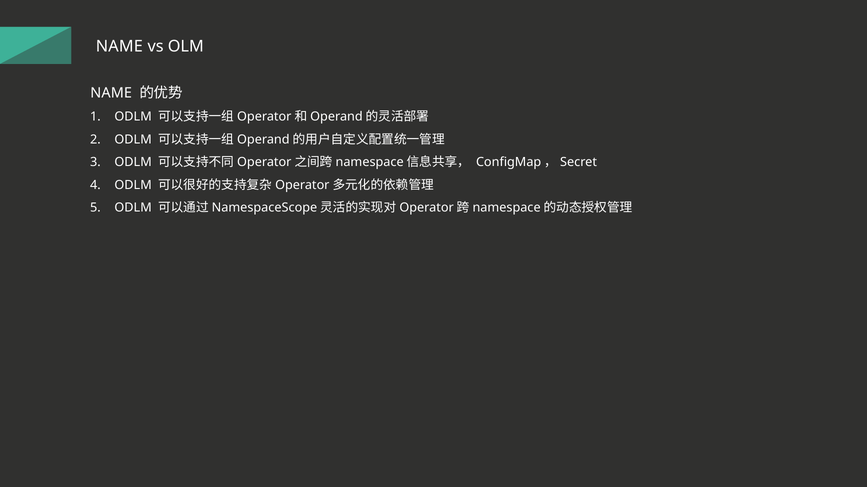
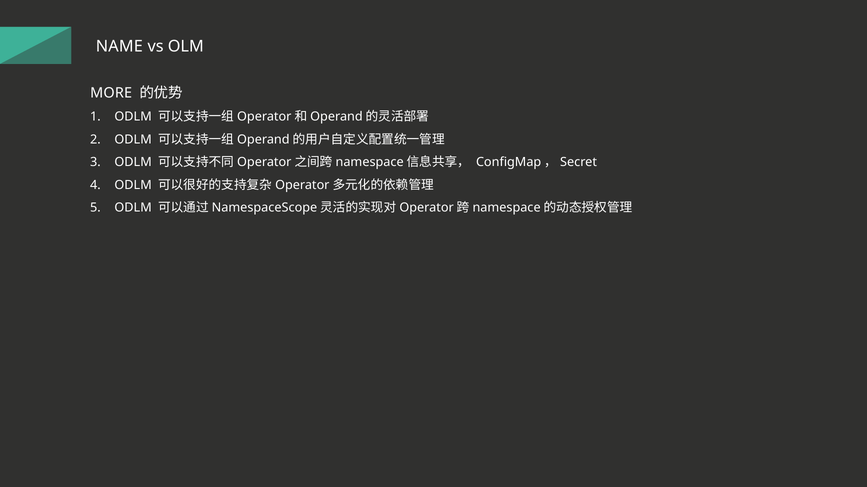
NAME at (111, 93): NAME -> MORE
